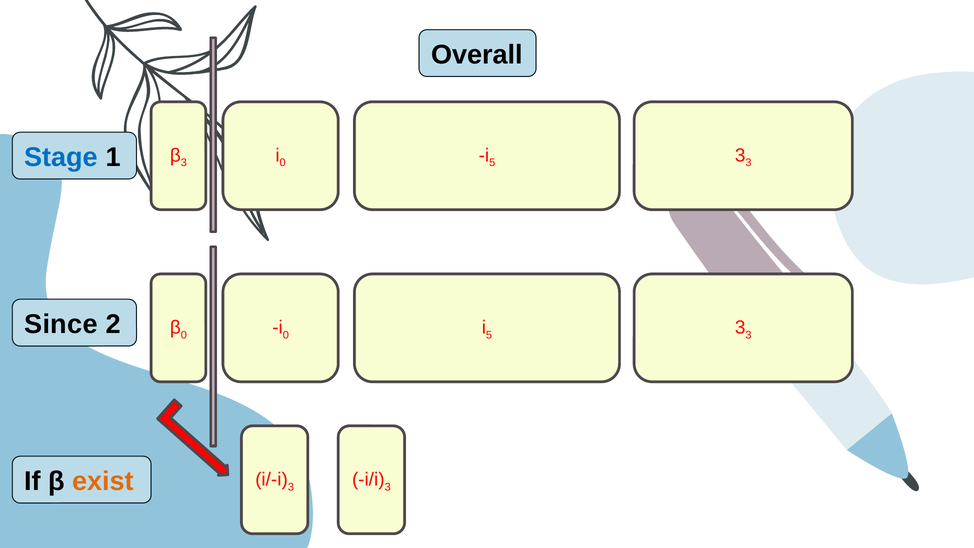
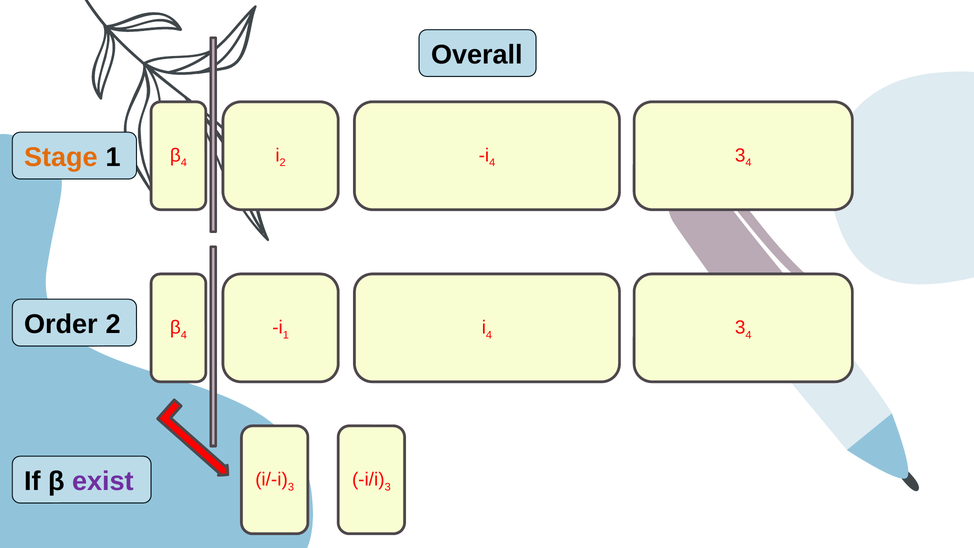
Stage colour: blue -> orange
3 at (184, 163): 3 -> 4
0 at (283, 163): 0 -> 2
5 at (492, 163): 5 -> 4
3 at (749, 163): 3 -> 4
Since: Since -> Order
0 at (184, 335): 0 -> 4
0 at (286, 335): 0 -> 1
5 at (489, 335): 5 -> 4
3 at (749, 335): 3 -> 4
exist colour: orange -> purple
